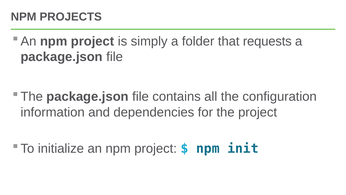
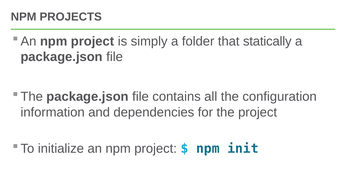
requests: requests -> statically
